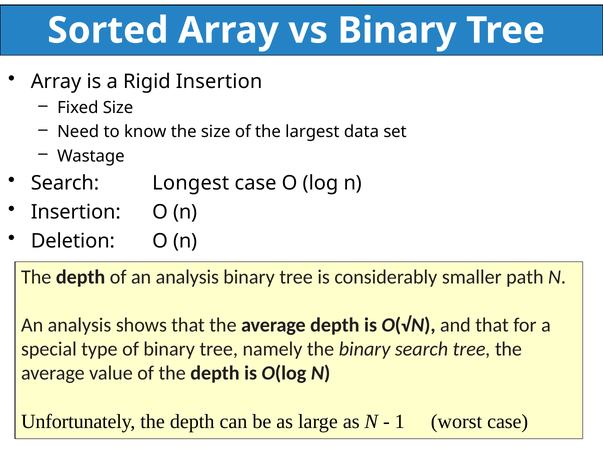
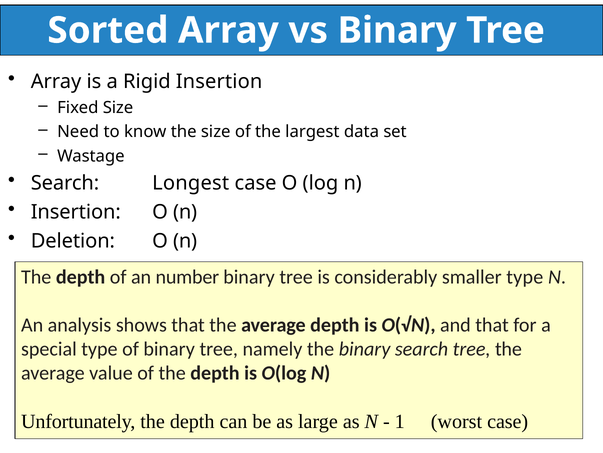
of an analysis: analysis -> number
smaller path: path -> type
